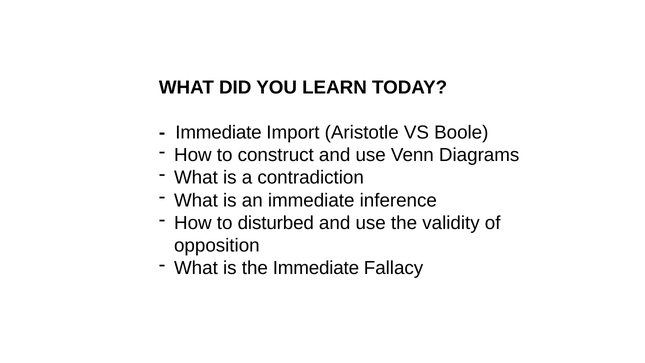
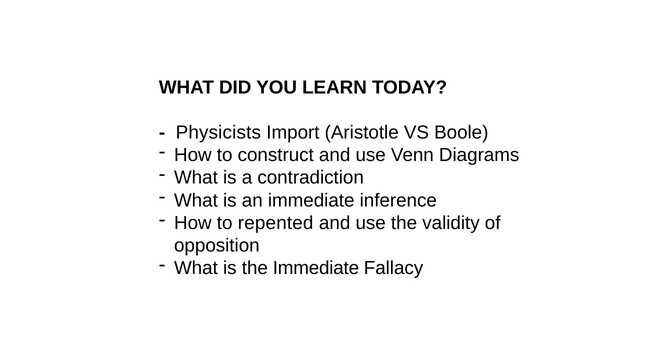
Immediate at (219, 132): Immediate -> Physicists
disturbed: disturbed -> repented
